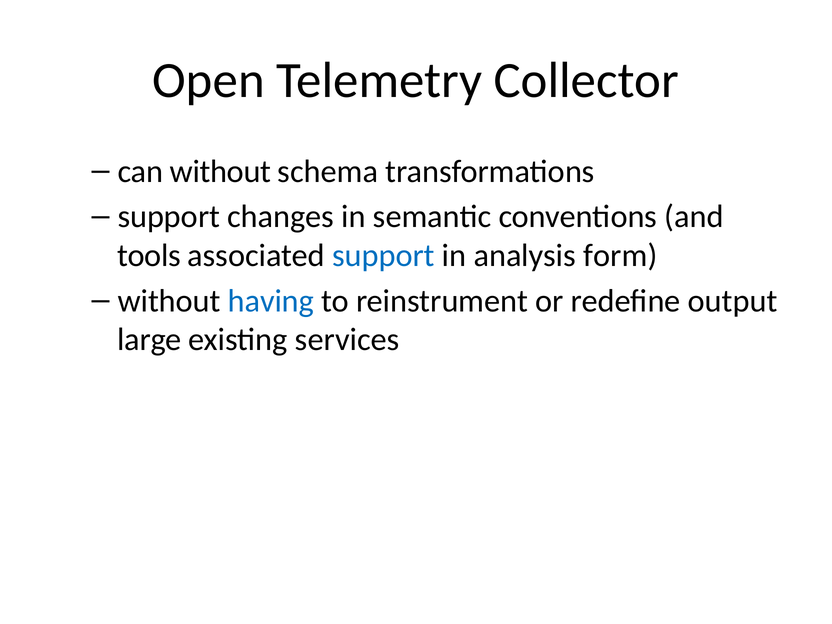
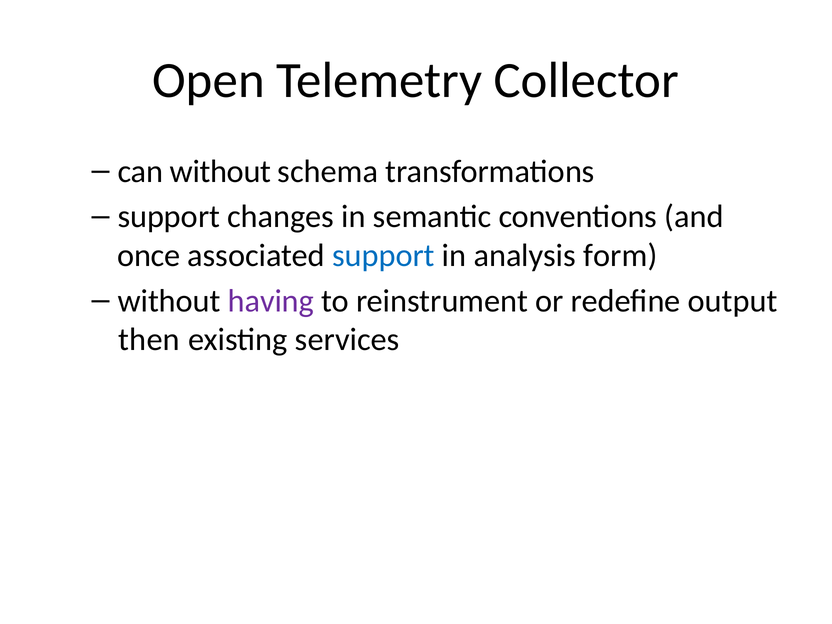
tools: tools -> once
having colour: blue -> purple
large: large -> then
